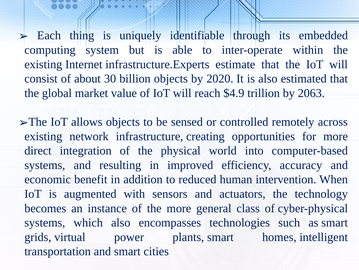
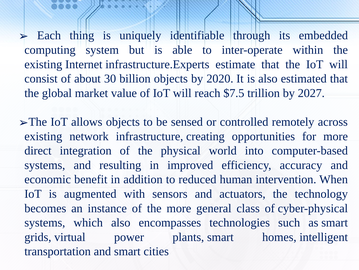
$4.9: $4.9 -> $7.5
2063: 2063 -> 2027
